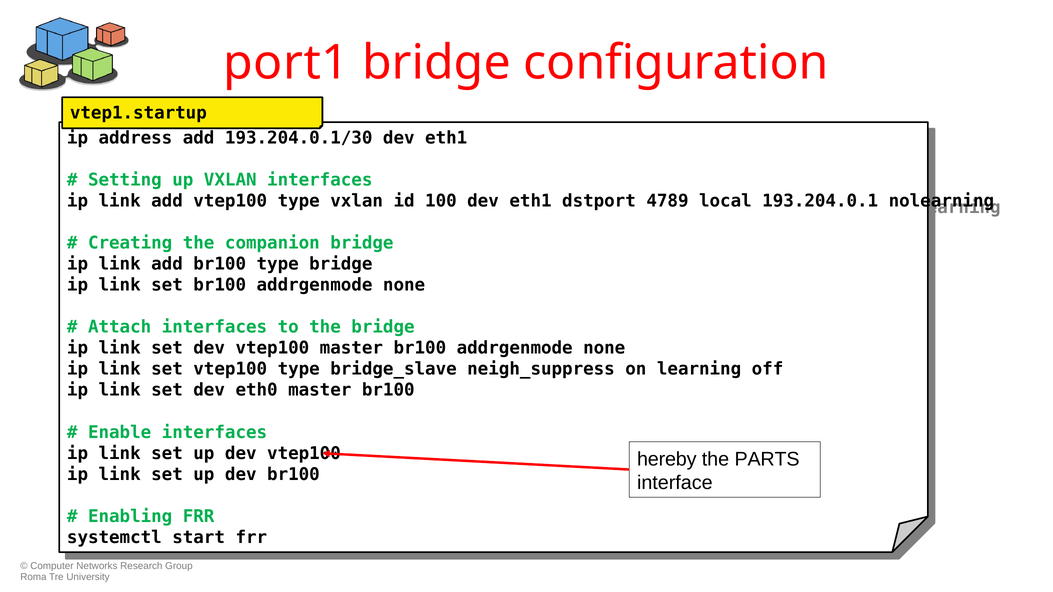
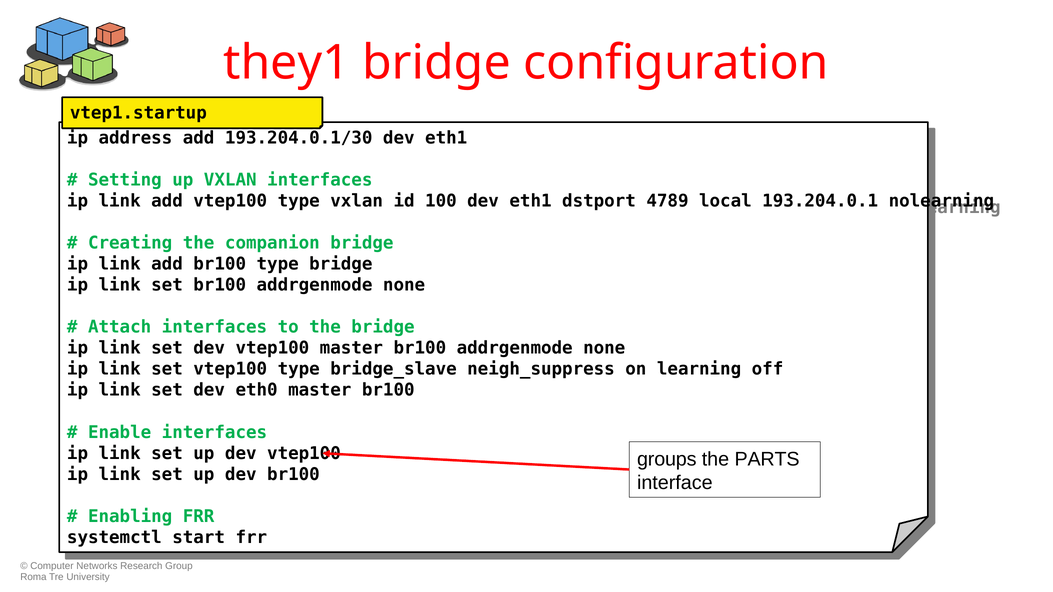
port1: port1 -> they1
hereby: hereby -> groups
